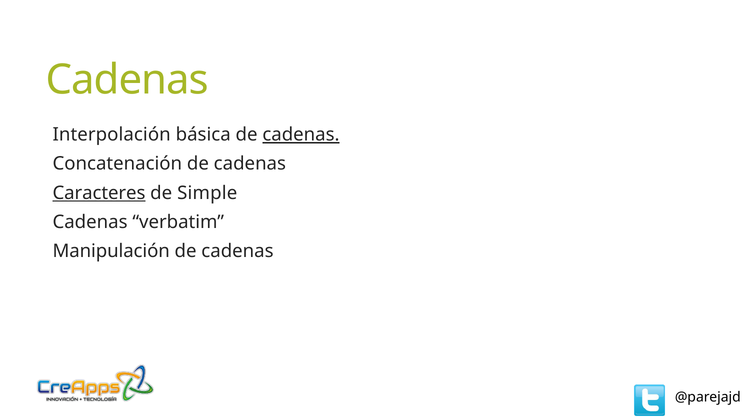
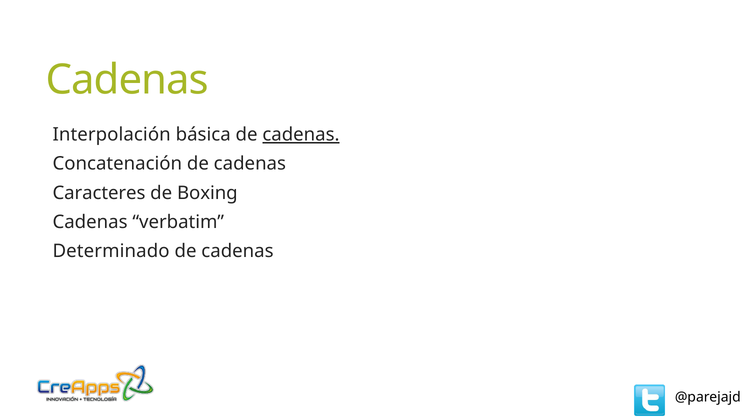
Caracteres underline: present -> none
Simple: Simple -> Boxing
Manipulación: Manipulación -> Determinado
